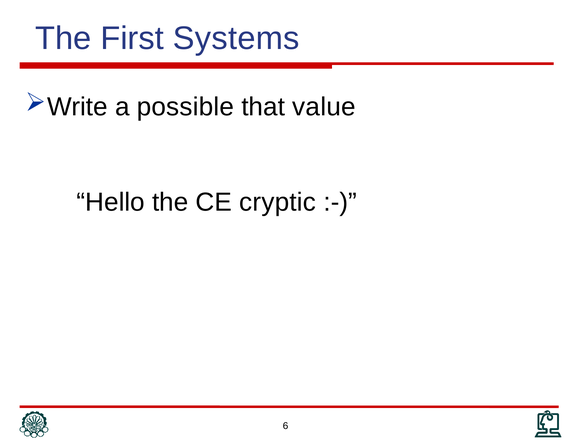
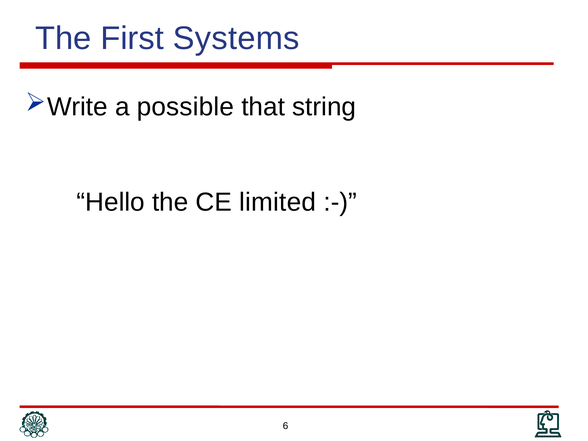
value: value -> string
cryptic: cryptic -> limited
